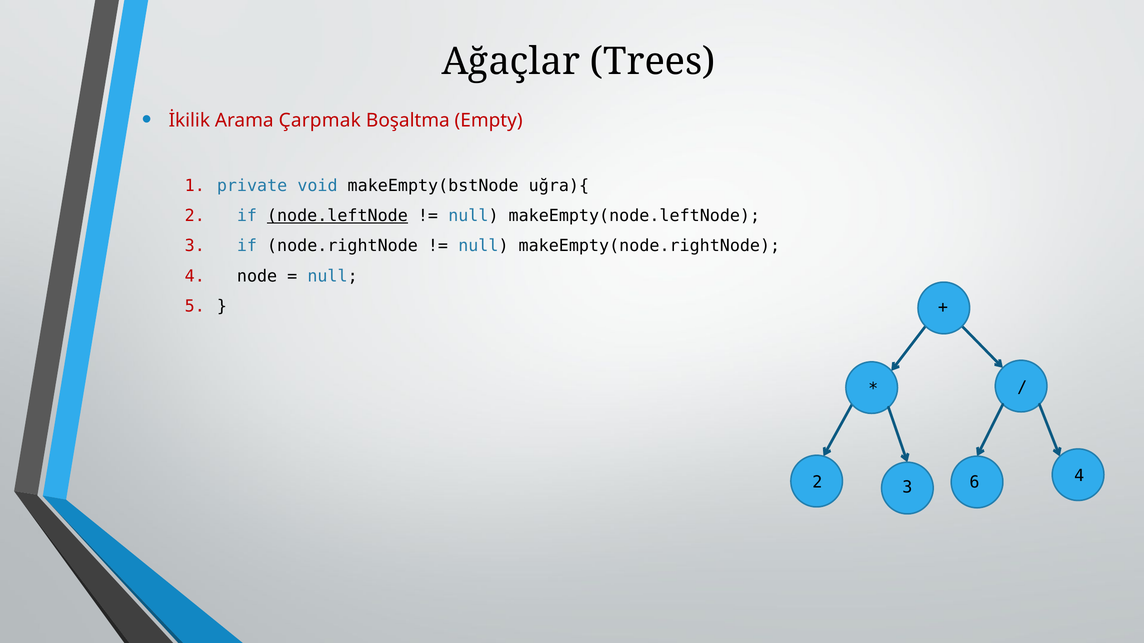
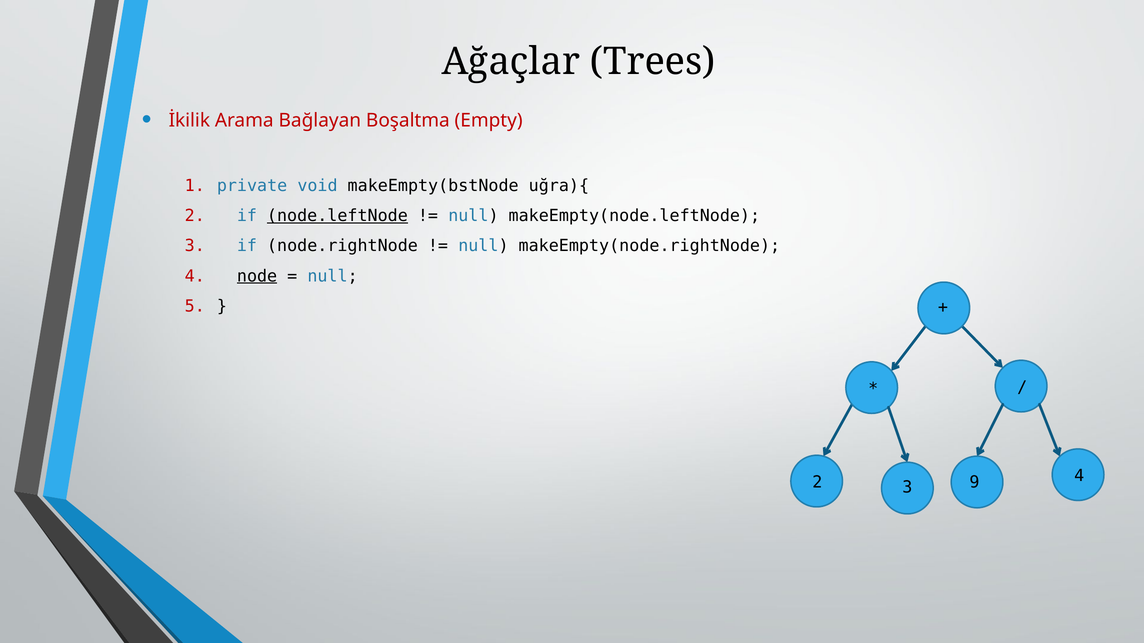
Çarpmak: Çarpmak -> Bağlayan
node underline: none -> present
6: 6 -> 9
